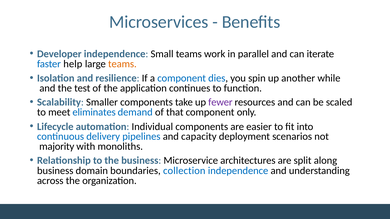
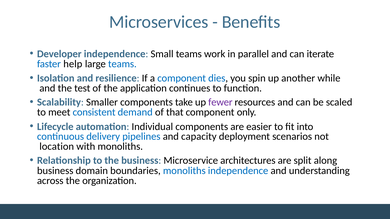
teams at (122, 64) colour: orange -> blue
eliminates: eliminates -> consistent
majority: majority -> location
boundaries collection: collection -> monoliths
